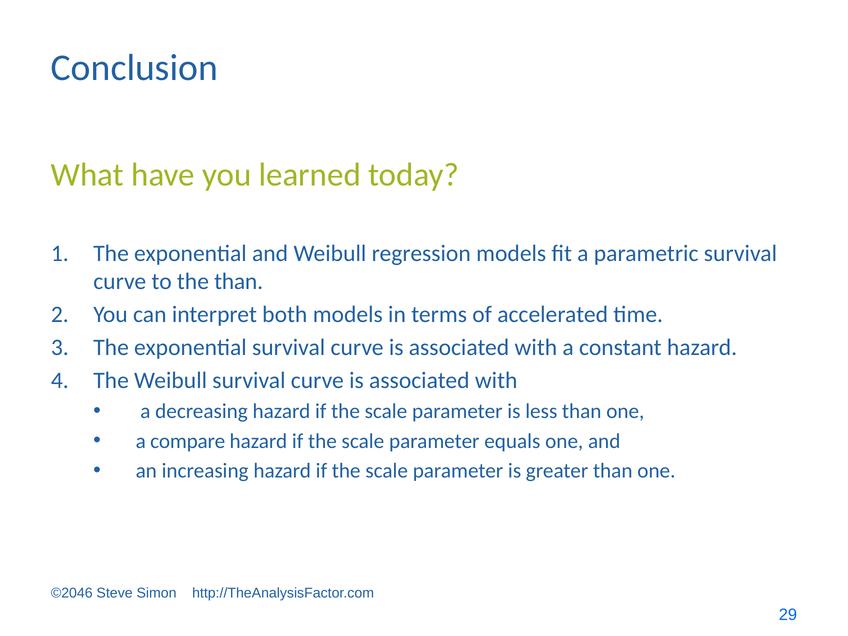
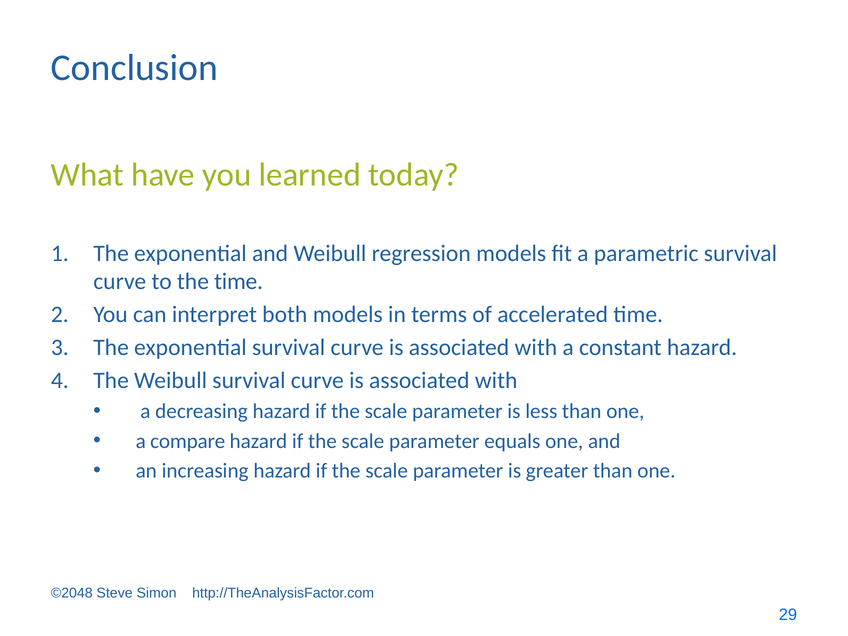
the than: than -> time
©2046: ©2046 -> ©2048
